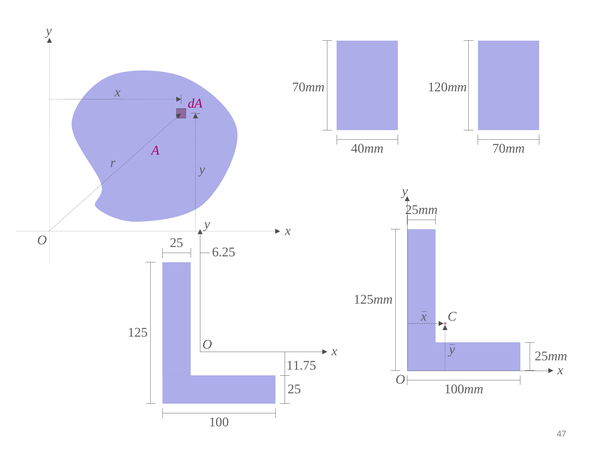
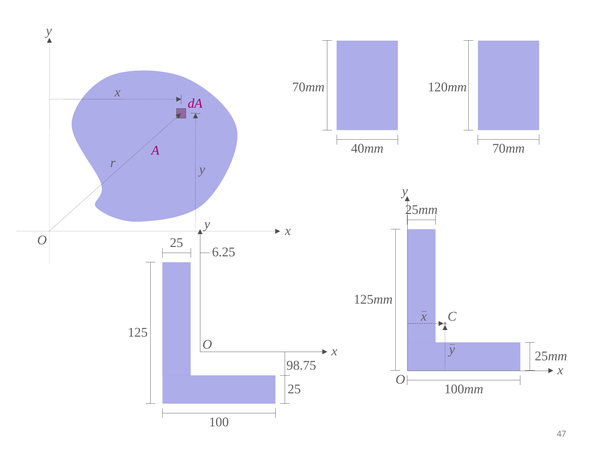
11.75: 11.75 -> 98.75
